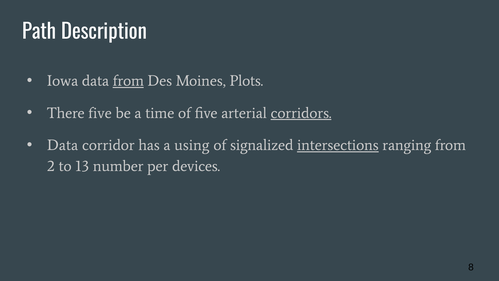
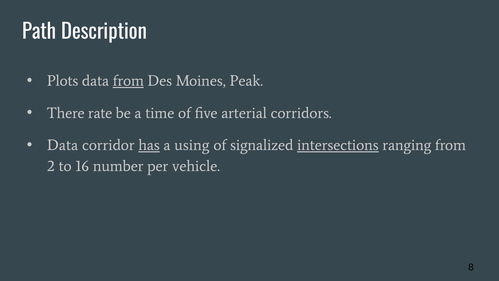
Iowa: Iowa -> Plots
Plots: Plots -> Peak
There five: five -> rate
corridors underline: present -> none
has underline: none -> present
13: 13 -> 16
devices: devices -> vehicle
